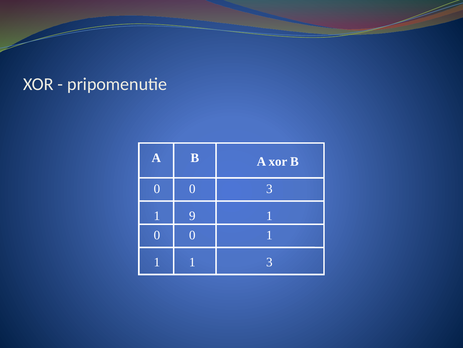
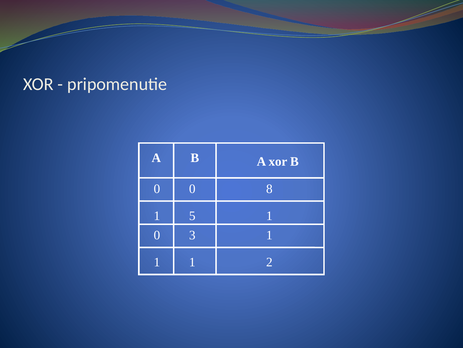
0 3: 3 -> 8
9: 9 -> 5
0 at (192, 235): 0 -> 3
1 3: 3 -> 2
